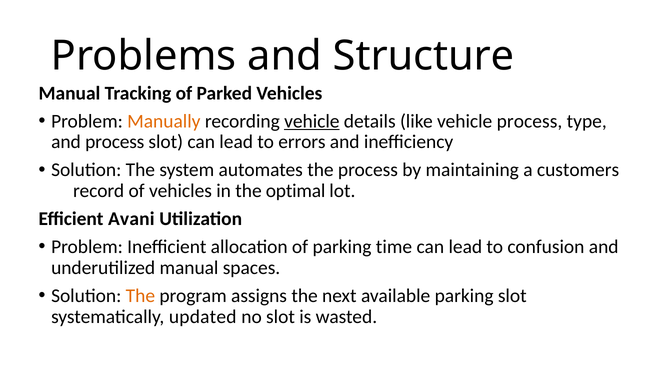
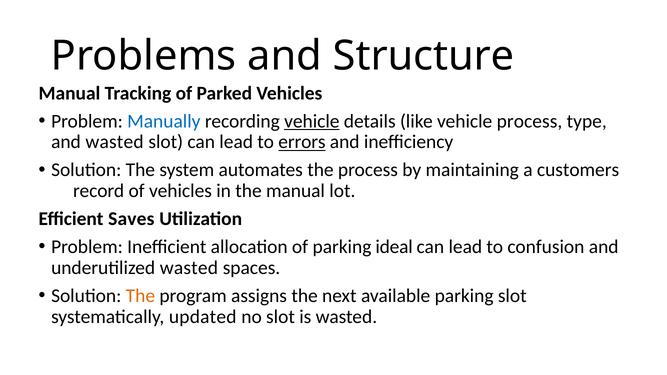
Manually colour: orange -> blue
and process: process -> wasted
errors underline: none -> present
the optimal: optimal -> manual
Avani: Avani -> Saves
time: time -> ideal
underutilized manual: manual -> wasted
